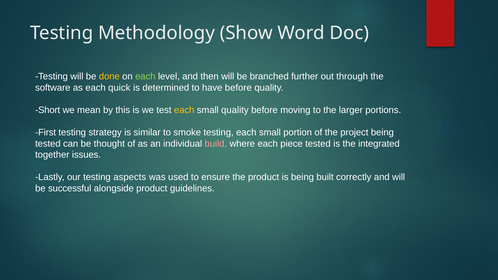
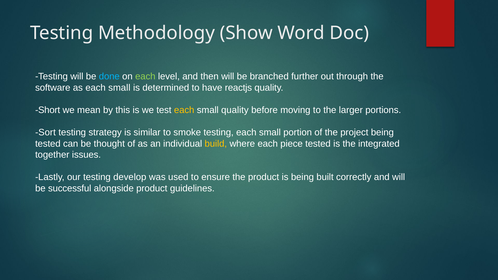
done colour: yellow -> light blue
as each quick: quick -> small
have before: before -> reactjs
First: First -> Sort
build colour: pink -> yellow
aspects: aspects -> develop
